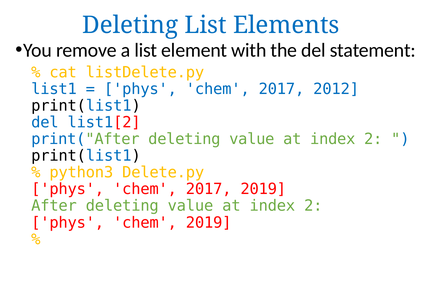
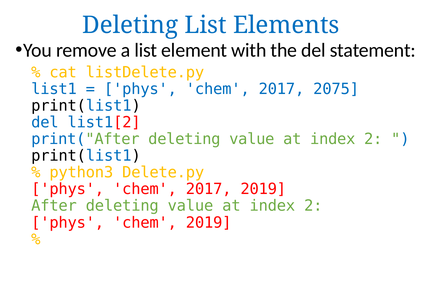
2012: 2012 -> 2075
